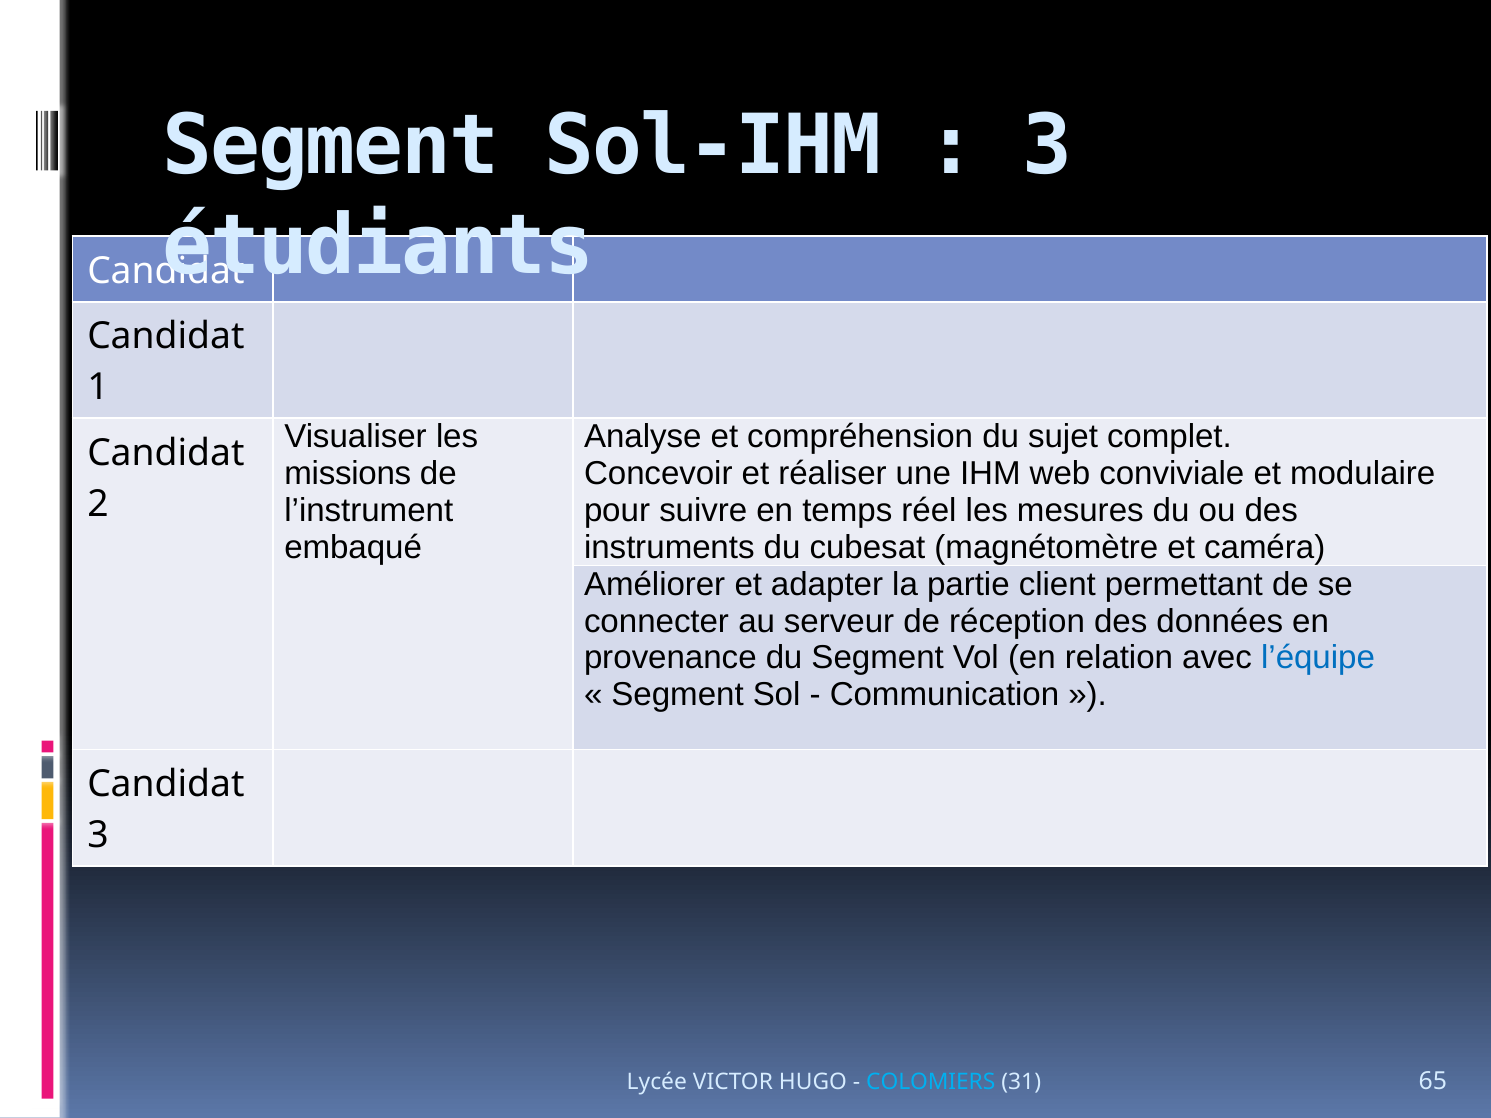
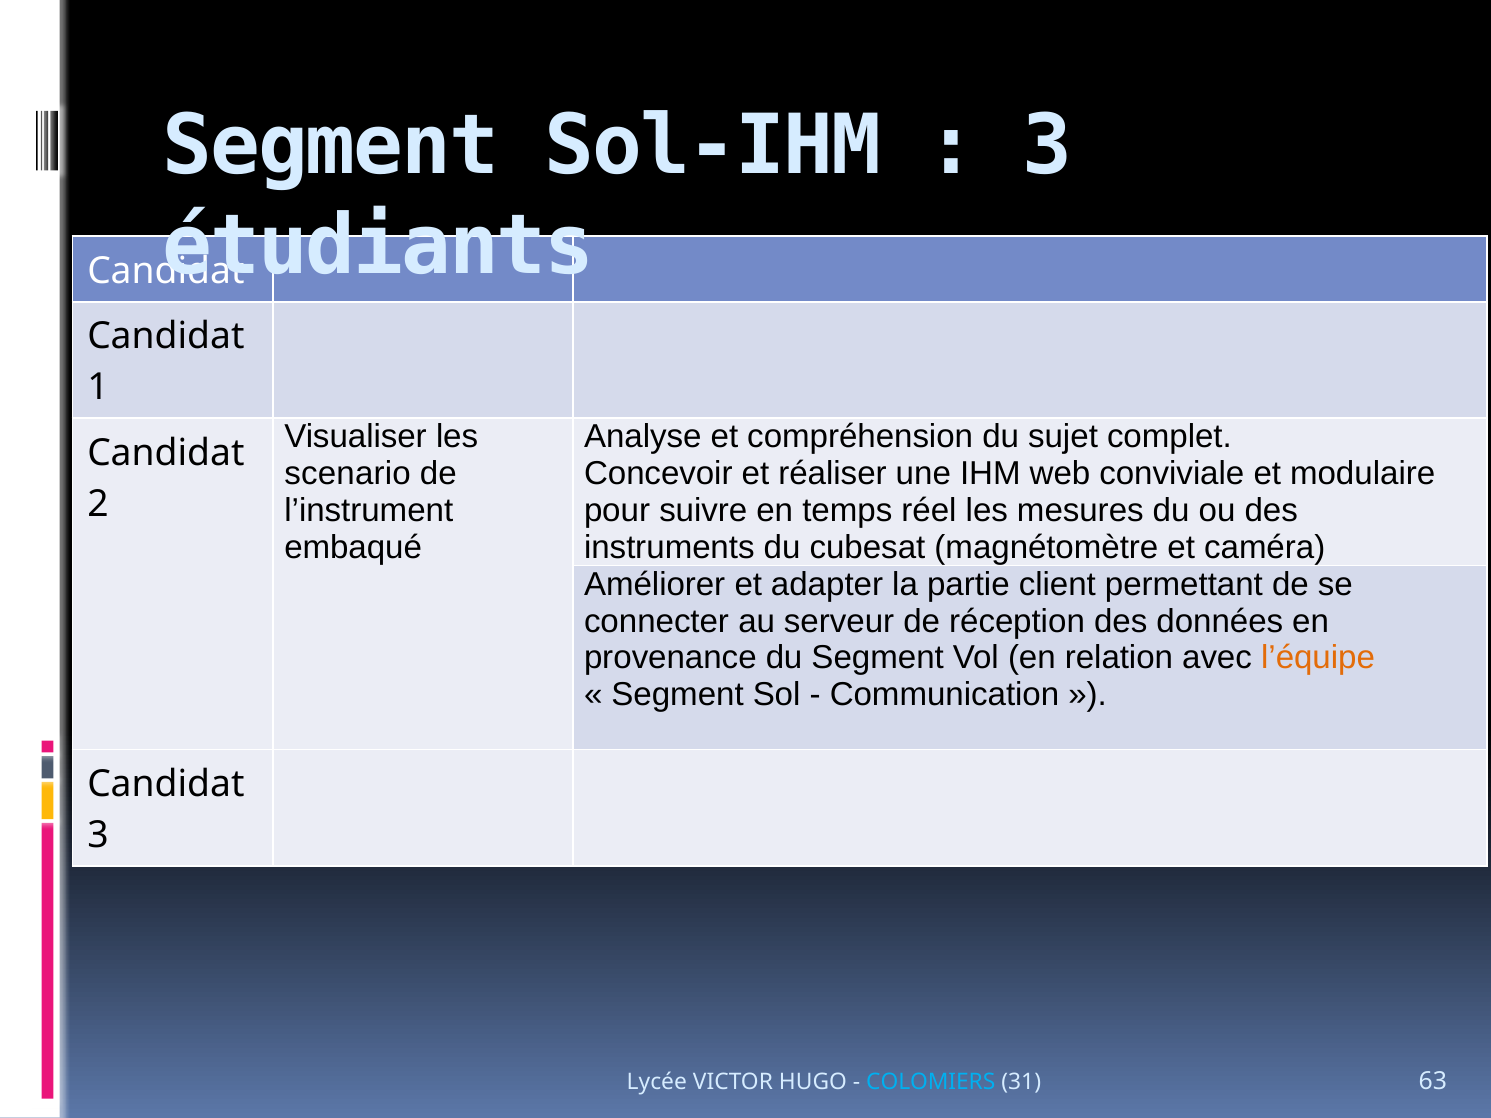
missions: missions -> scenario
l’équipe colour: blue -> orange
65: 65 -> 63
